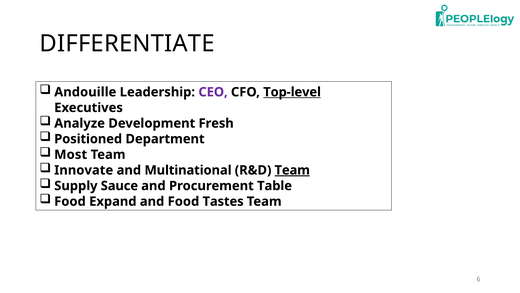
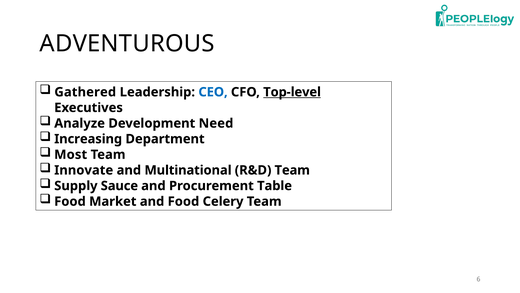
DIFFERENTIATE: DIFFERENTIATE -> ADVENTUROUS
Andouille: Andouille -> Gathered
CEO colour: purple -> blue
Fresh: Fresh -> Need
Positioned: Positioned -> Increasing
Team at (292, 170) underline: present -> none
Expand: Expand -> Market
Tastes: Tastes -> Celery
